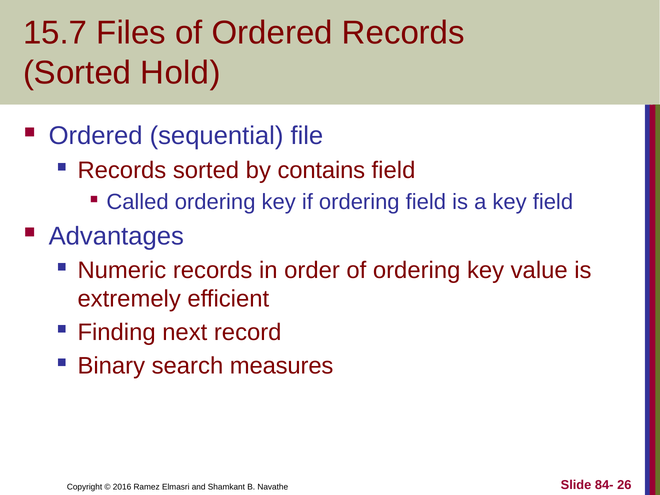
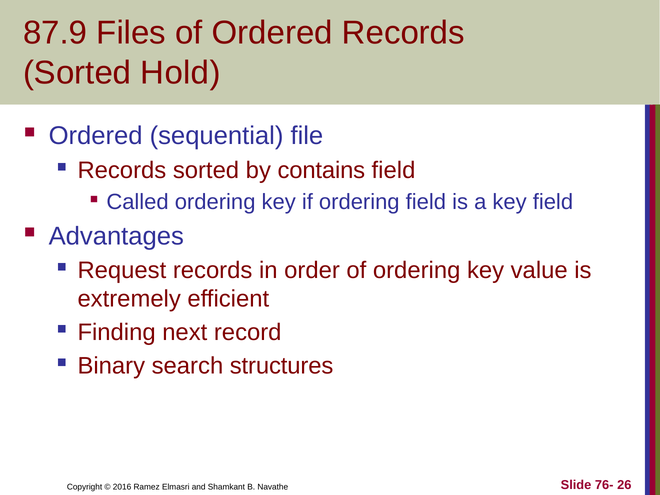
15.7: 15.7 -> 87.9
Numeric: Numeric -> Request
measures: measures -> structures
84-: 84- -> 76-
